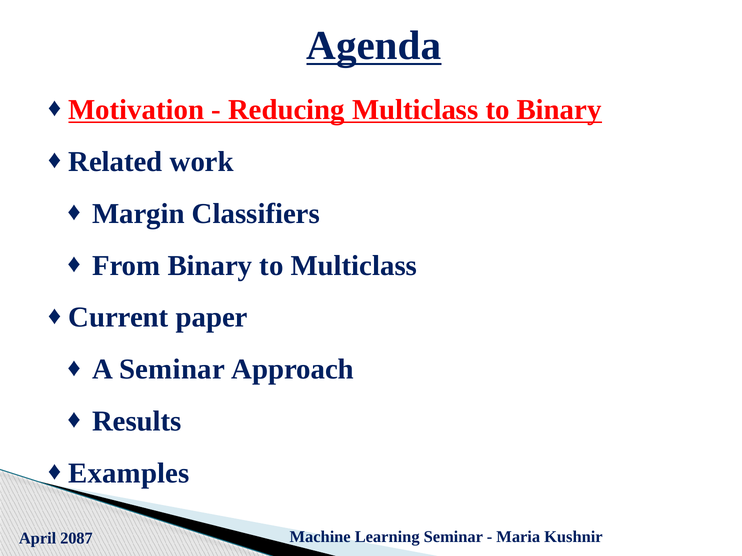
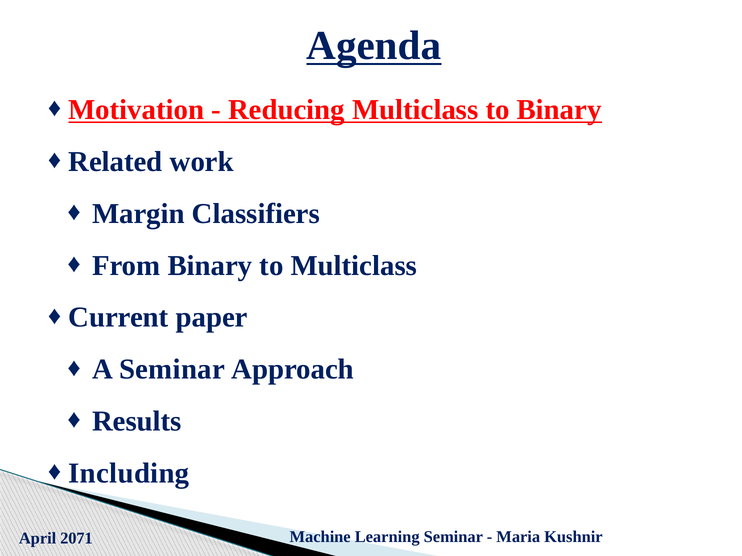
Examples: Examples -> Including
2087: 2087 -> 2071
